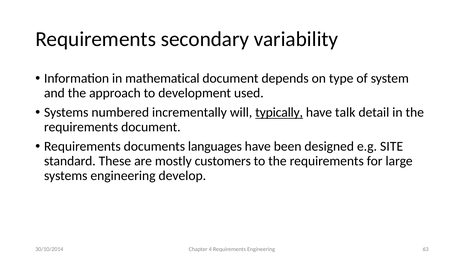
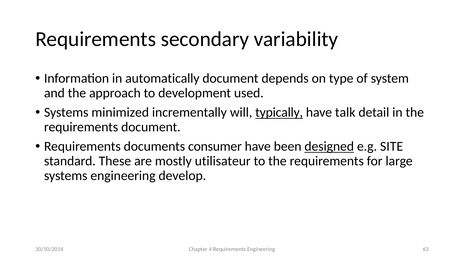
mathematical: mathematical -> automatically
numbered: numbered -> minimized
languages: languages -> consumer
designed underline: none -> present
customers: customers -> utilisateur
